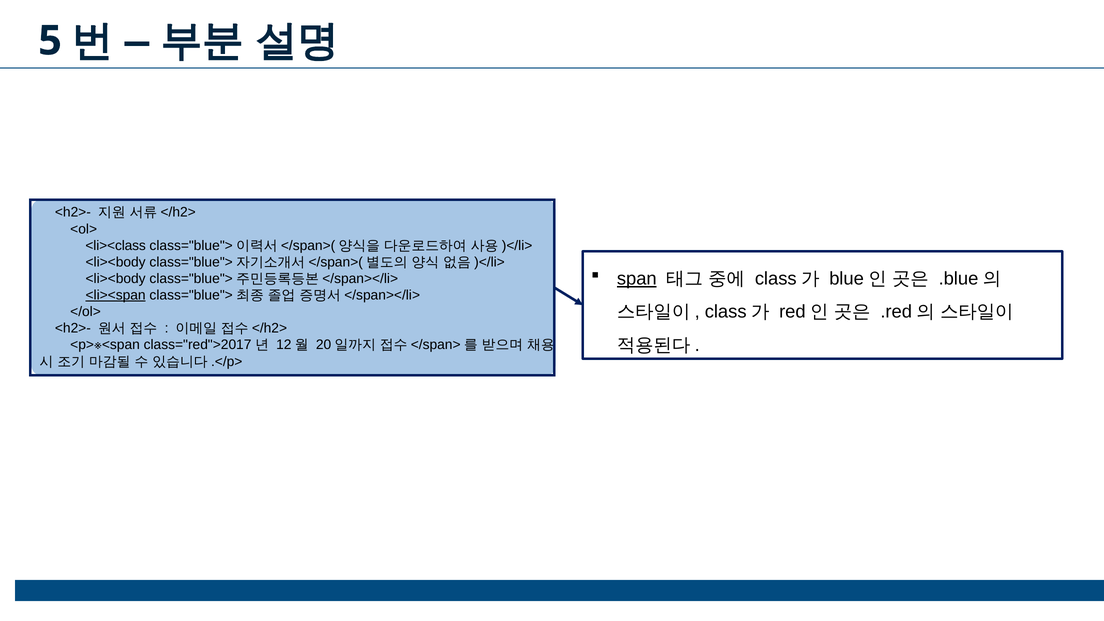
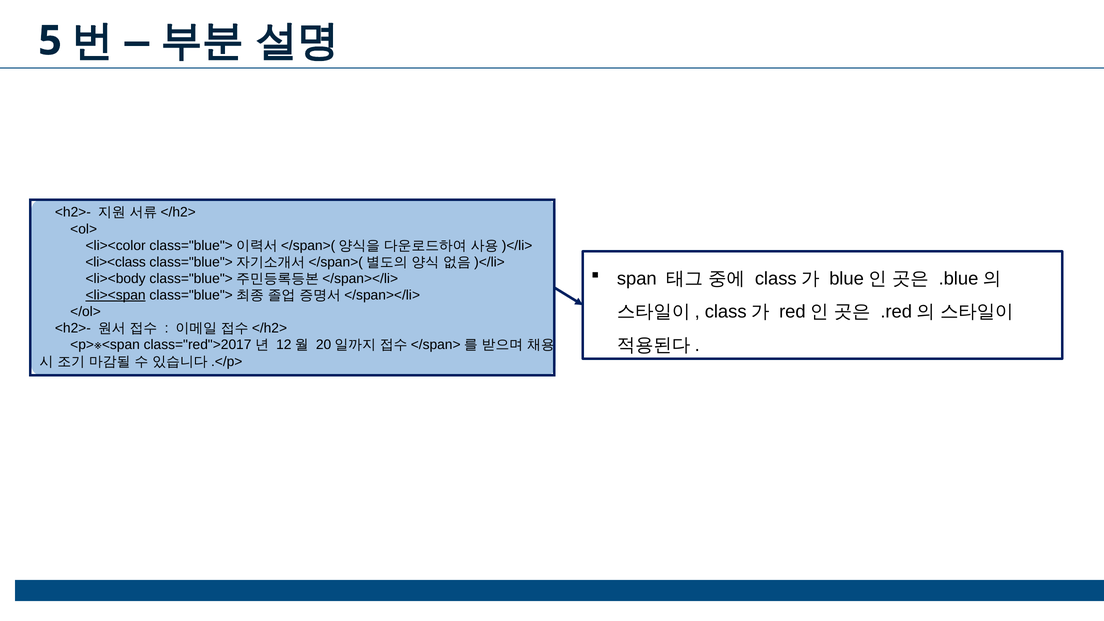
<li><class: <li><class -> <li><color
<li><body at (116, 262): <li><body -> <li><class
span underline: present -> none
